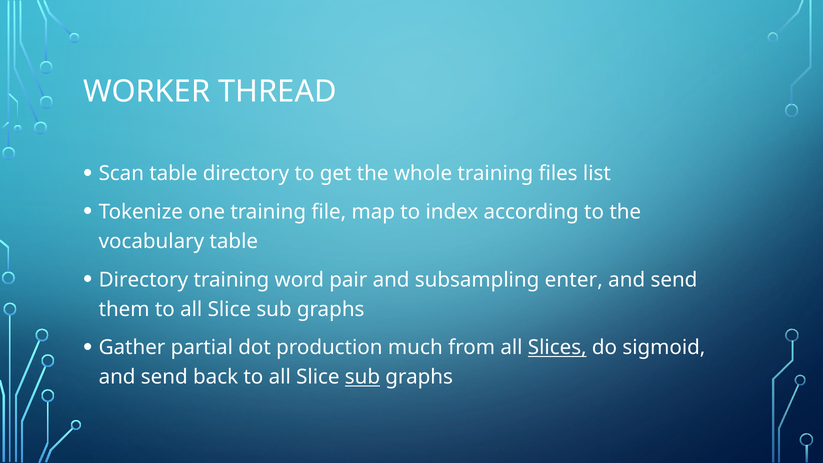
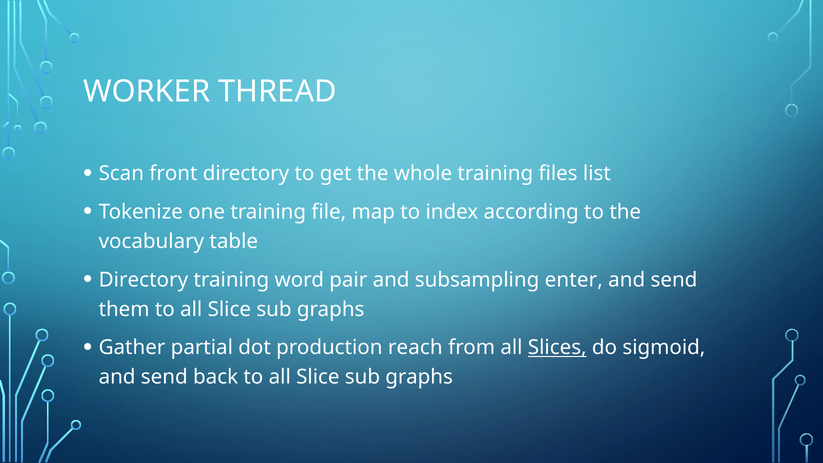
Scan table: table -> front
much: much -> reach
sub at (362, 377) underline: present -> none
